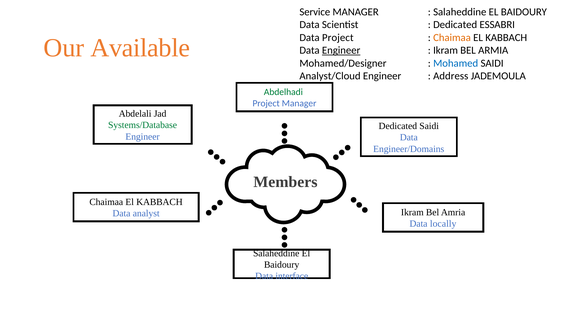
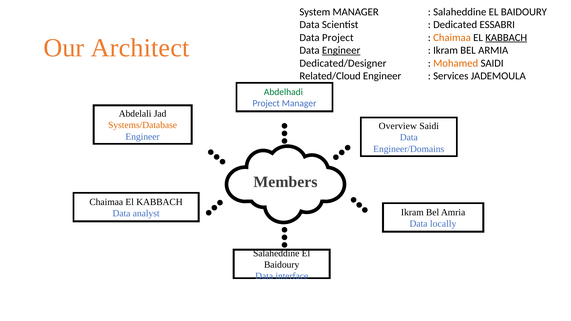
Service: Service -> System
KABBACH at (506, 38) underline: none -> present
Available: Available -> Architect
Mohamed/Designer: Mohamed/Designer -> Dedicated/Designer
Mohamed colour: blue -> orange
Analyst/Cloud: Analyst/Cloud -> Related/Cloud
Address: Address -> Services
Systems/Database colour: green -> orange
Dedicated at (398, 126): Dedicated -> Overview
